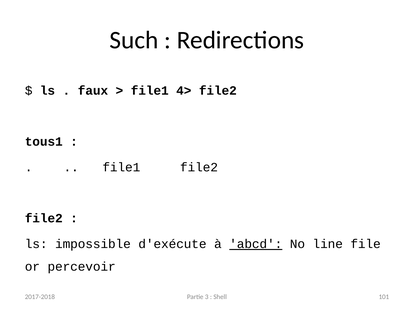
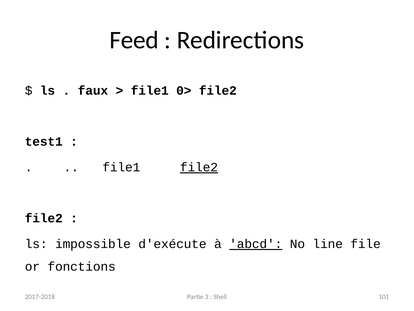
Such: Such -> Feed
4>: 4> -> 0>
tous1: tous1 -> test1
file2 at (199, 167) underline: none -> present
percevoir: percevoir -> fonctions
